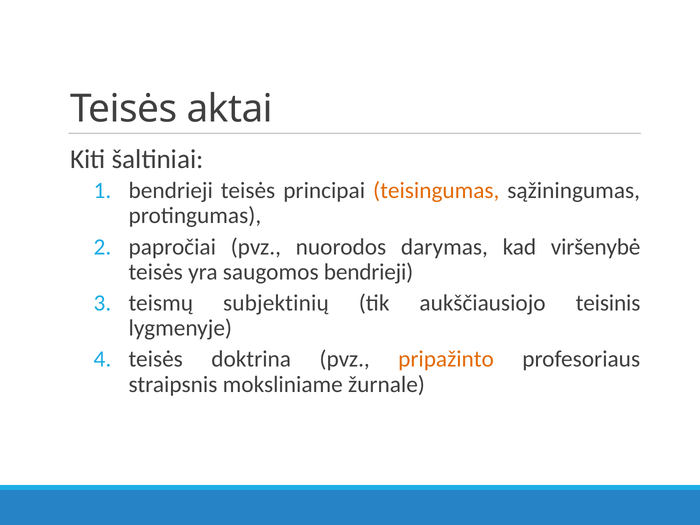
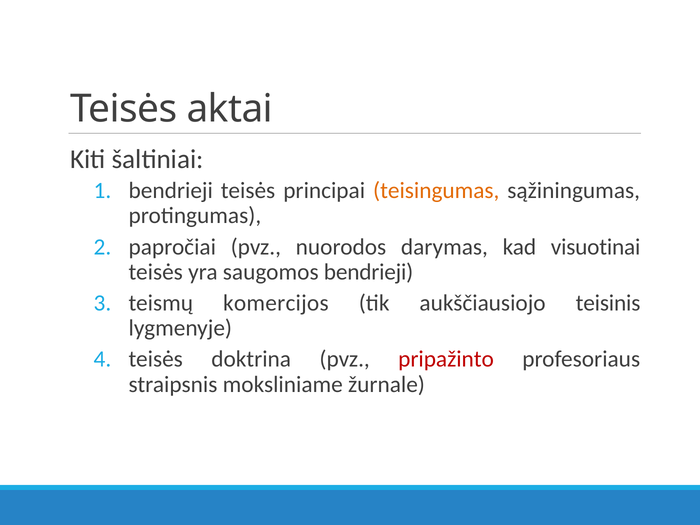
viršenybė: viršenybė -> visuotinai
subjektinių: subjektinių -> komercijos
pripažinto colour: orange -> red
